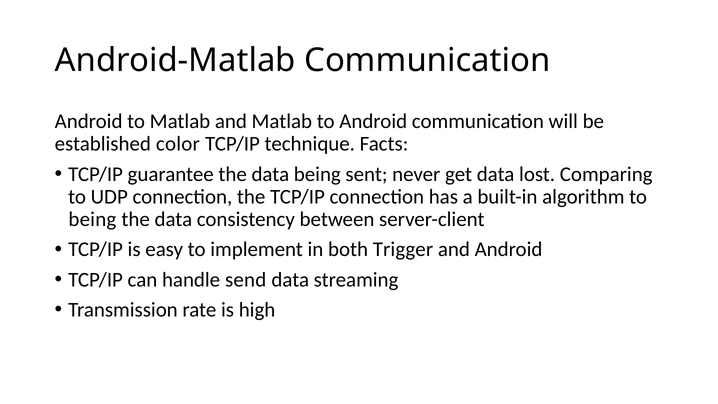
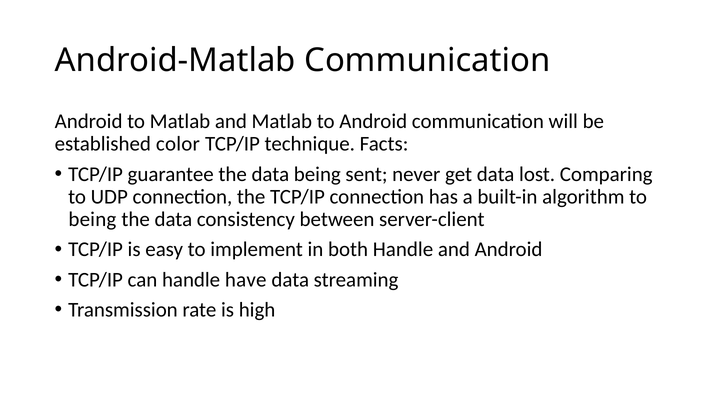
both Trigger: Trigger -> Handle
send: send -> have
